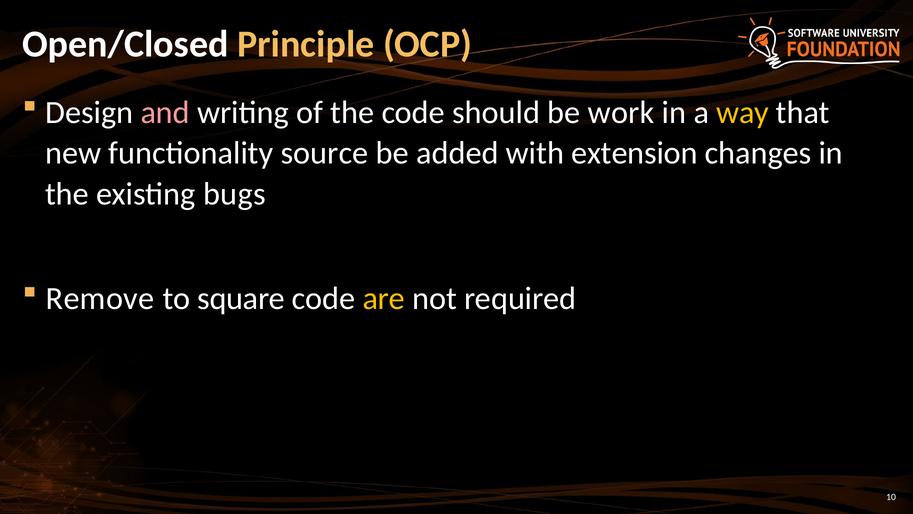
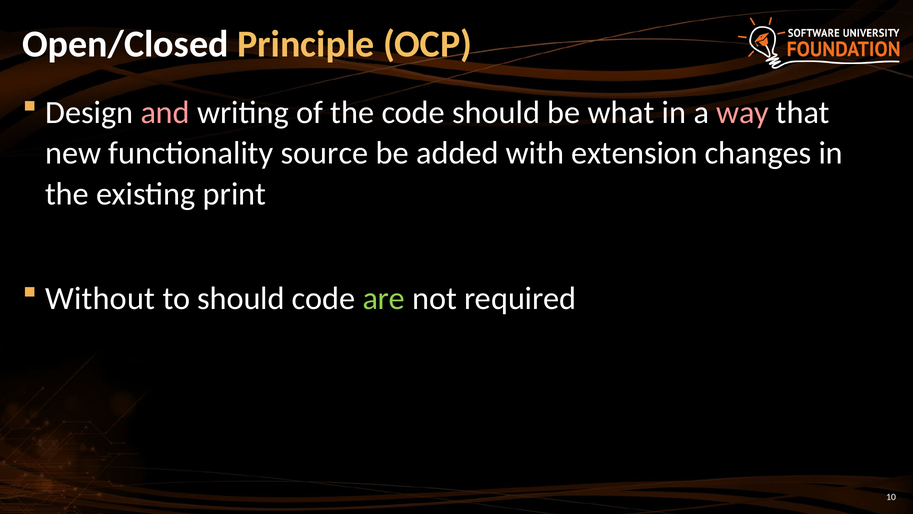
work: work -> what
way colour: yellow -> pink
bugs: bugs -> print
Remove: Remove -> Without
to square: square -> should
are colour: yellow -> light green
